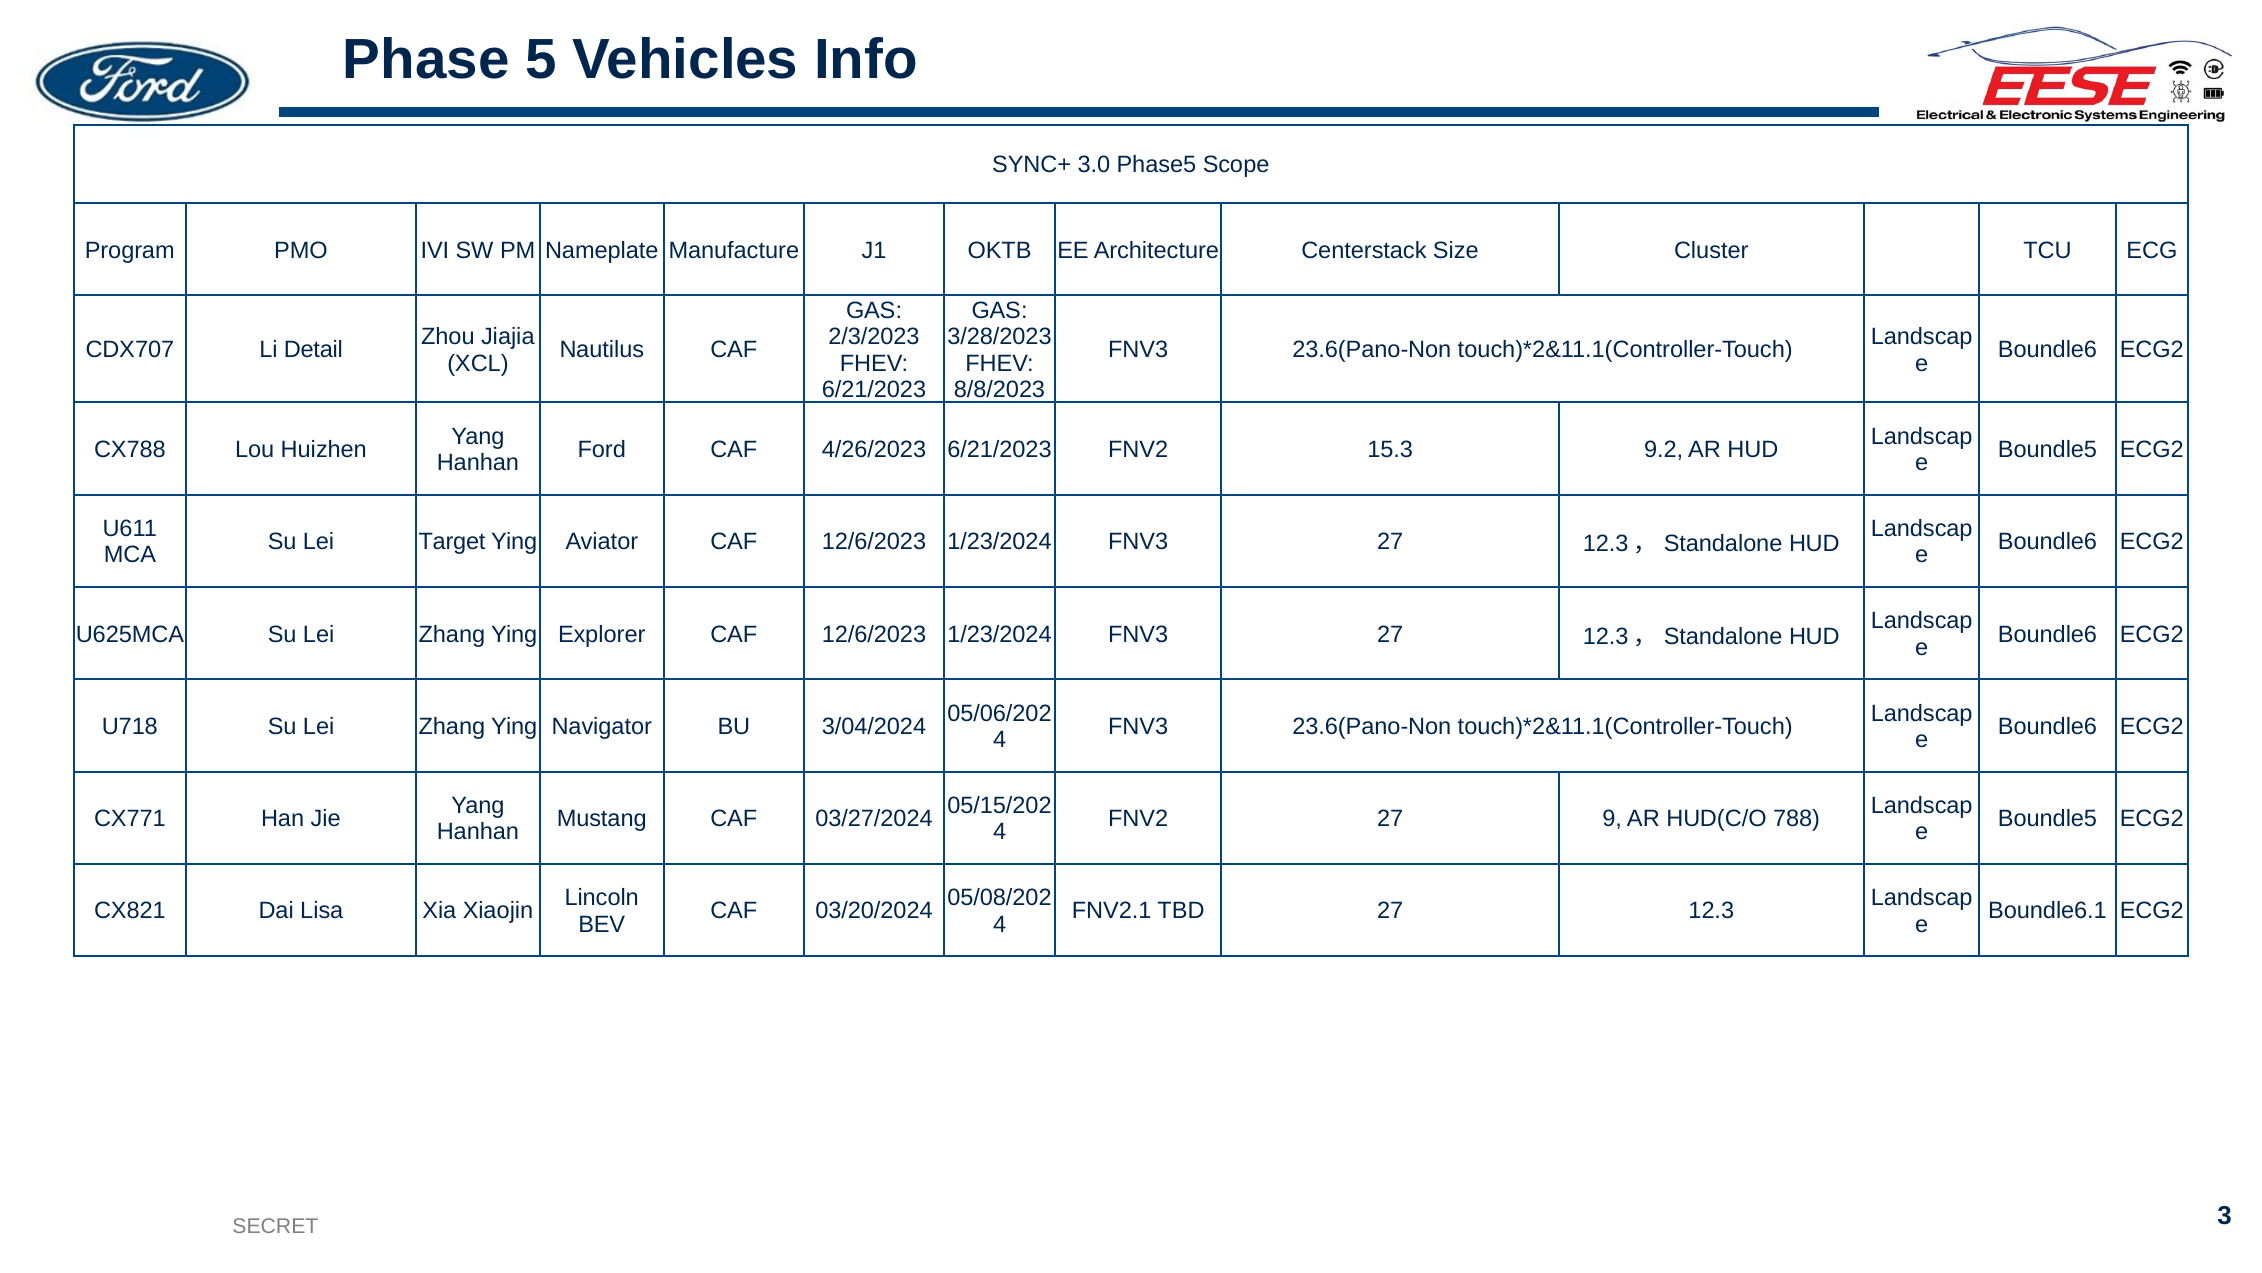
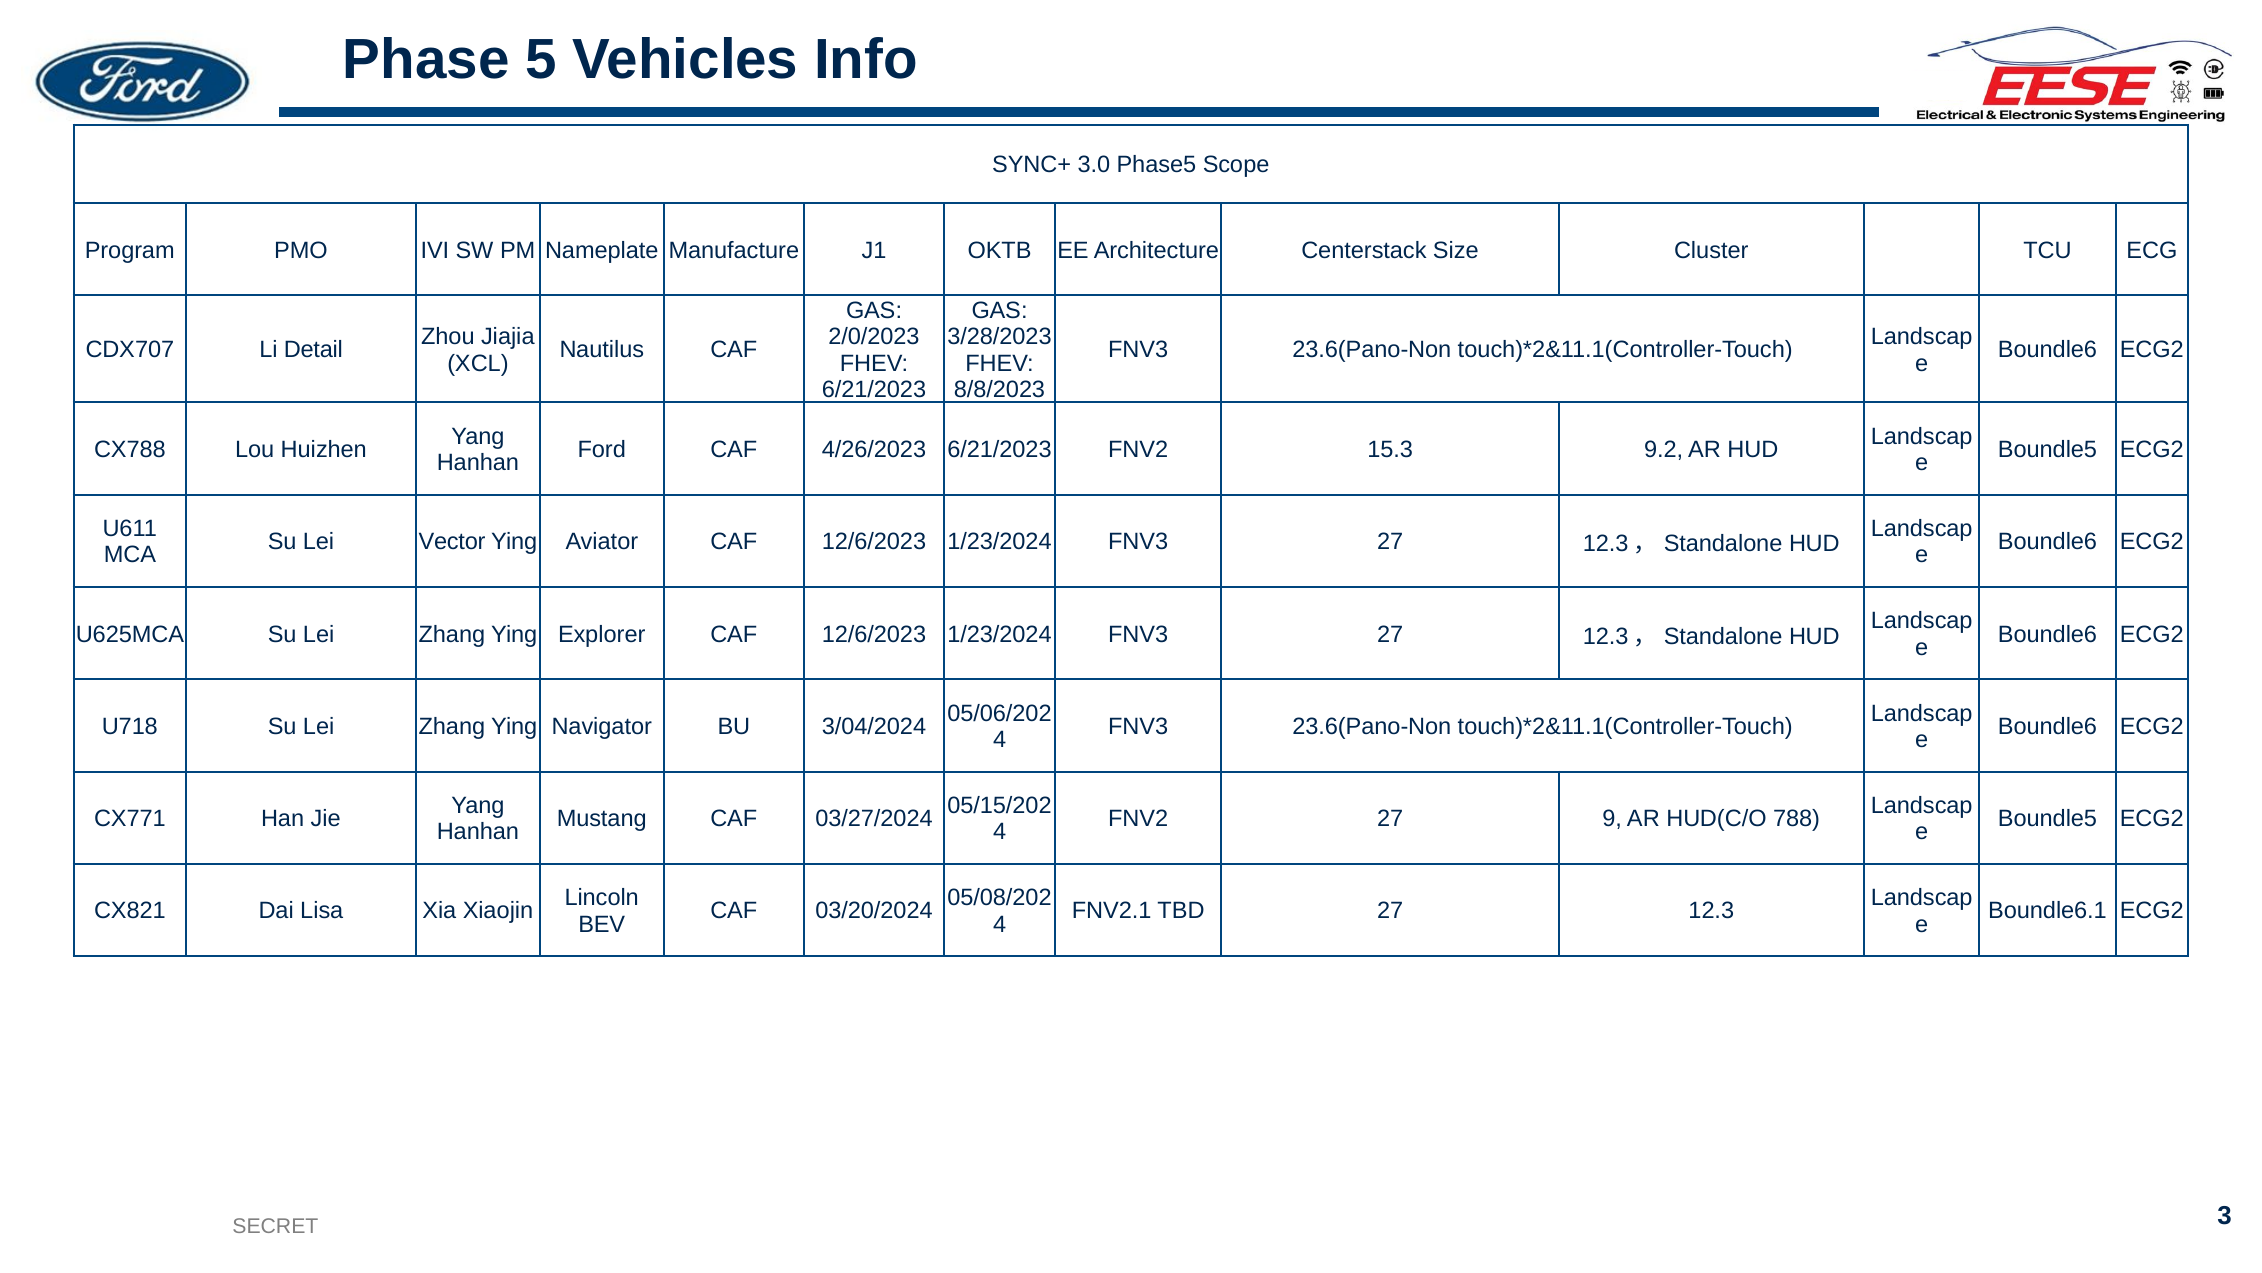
2/3/2023: 2/3/2023 -> 2/0/2023
Target: Target -> Vector
